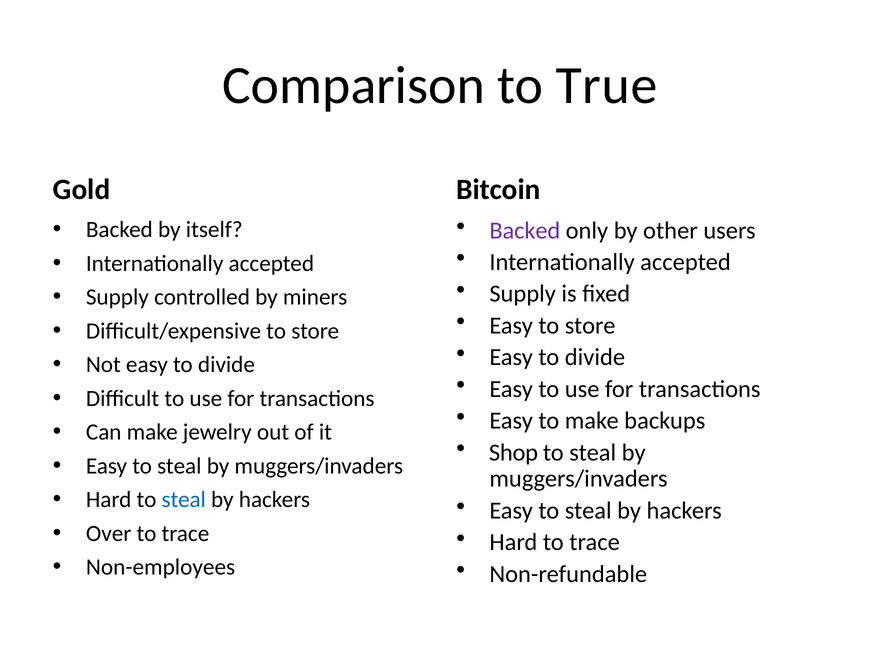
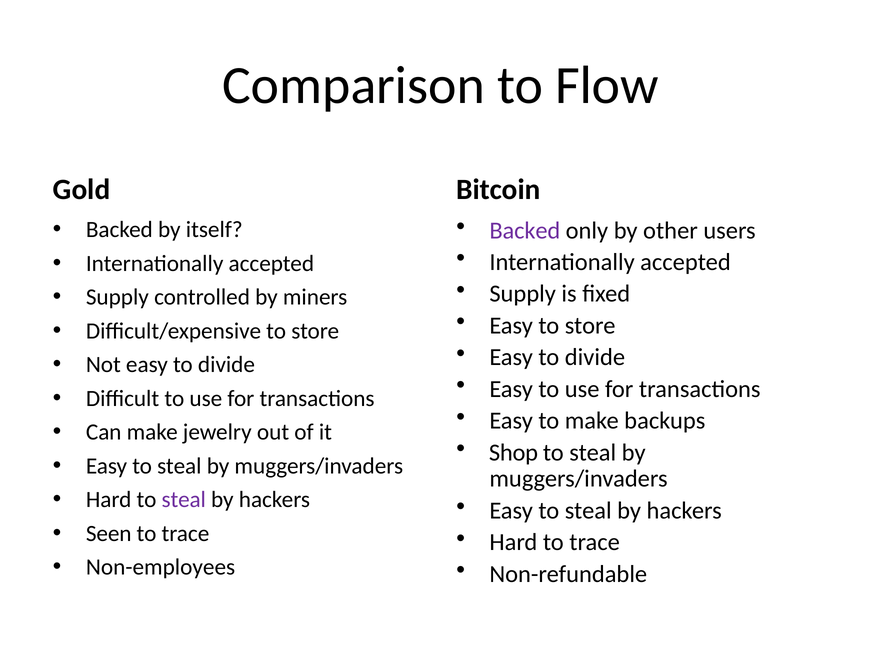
True: True -> Flow
steal at (184, 499) colour: blue -> purple
Over: Over -> Seen
